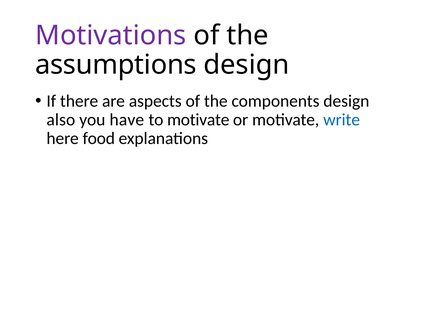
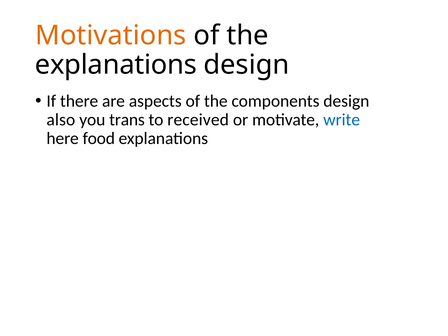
Motivations colour: purple -> orange
assumptions at (116, 65): assumptions -> explanations
have: have -> trans
to motivate: motivate -> received
